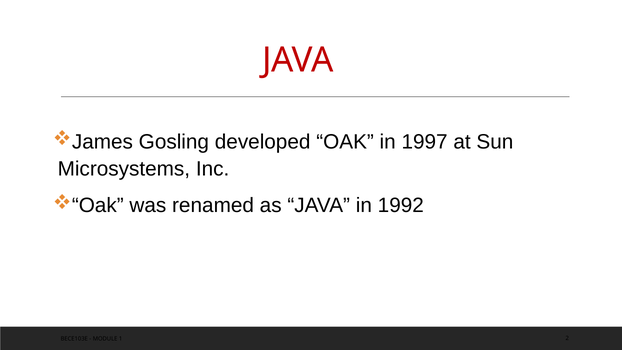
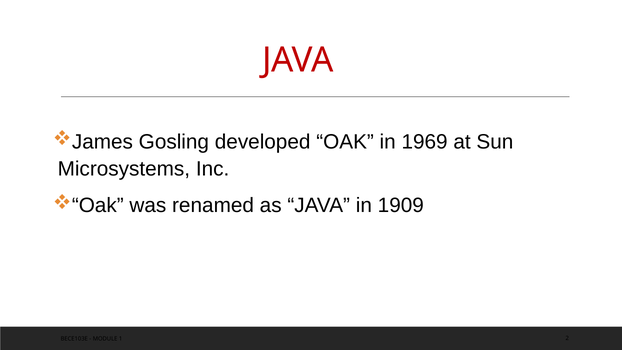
1997: 1997 -> 1969
1992: 1992 -> 1909
